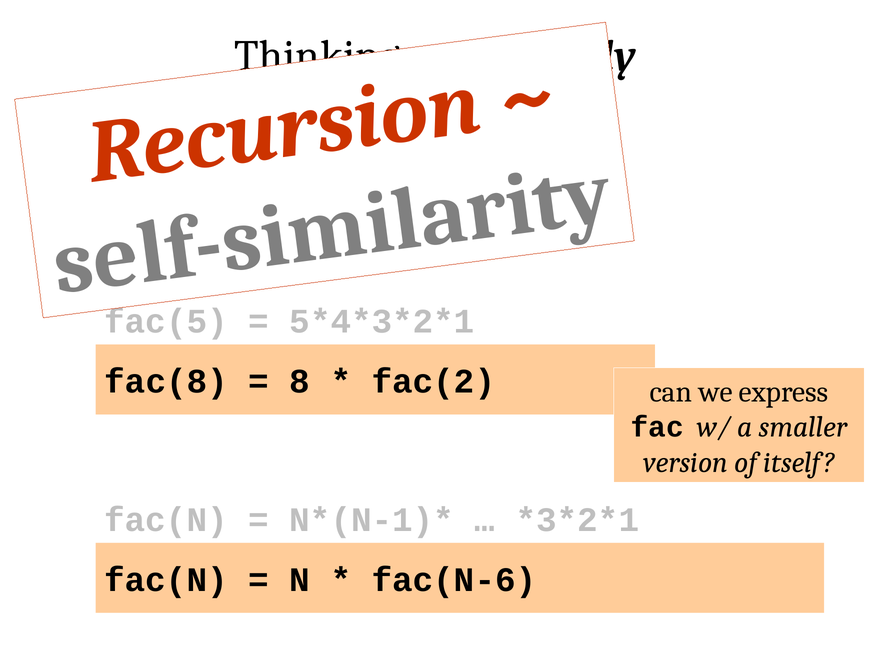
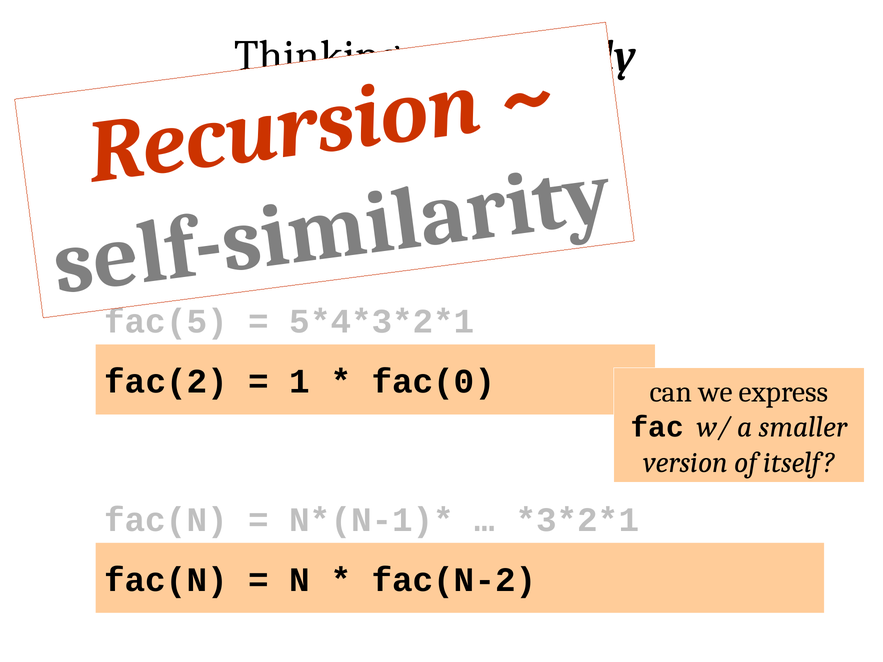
fac(8: fac(8 -> fac(2
8: 8 -> 1
fac(2: fac(2 -> fac(0
fac(N-6: fac(N-6 -> fac(N-2
